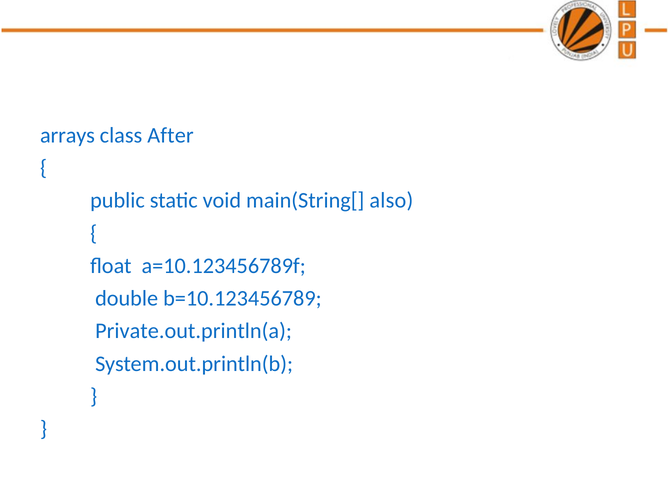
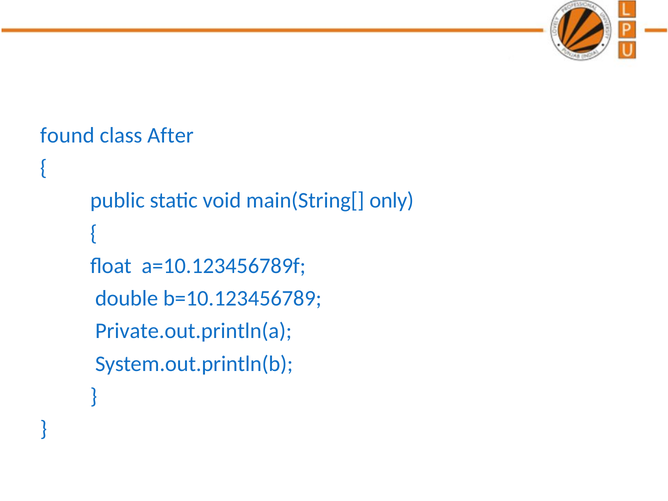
arrays: arrays -> found
also: also -> only
